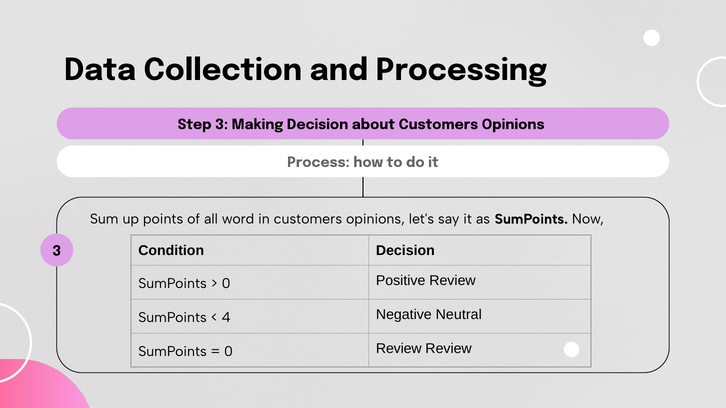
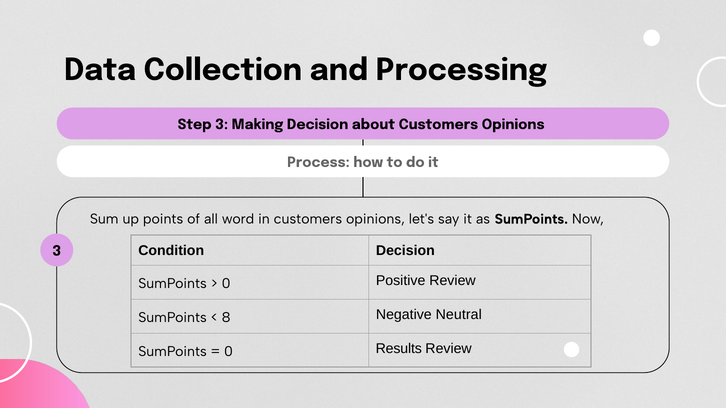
4: 4 -> 8
0 Review: Review -> Results
